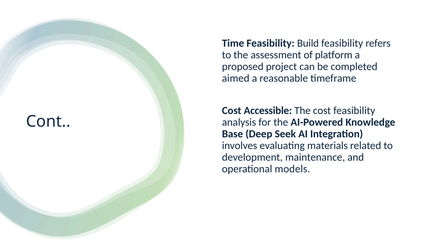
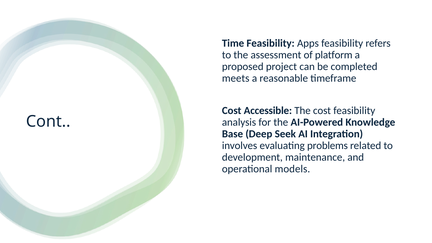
Build: Build -> Apps
aimed: aimed -> meets
materials: materials -> problems
